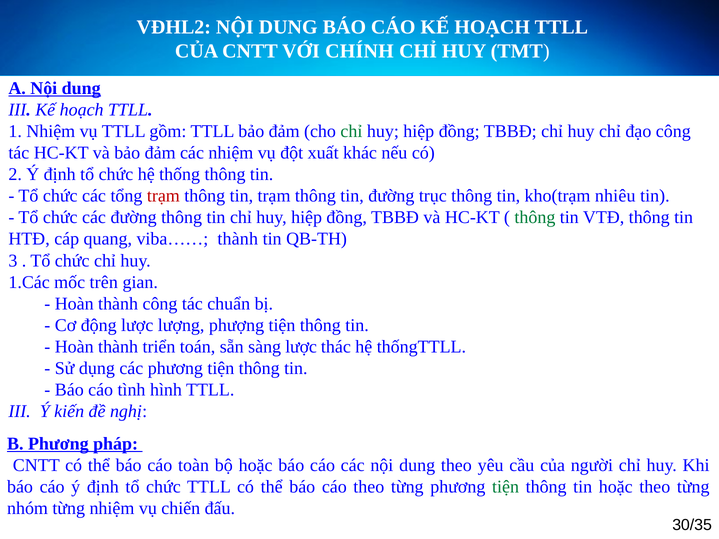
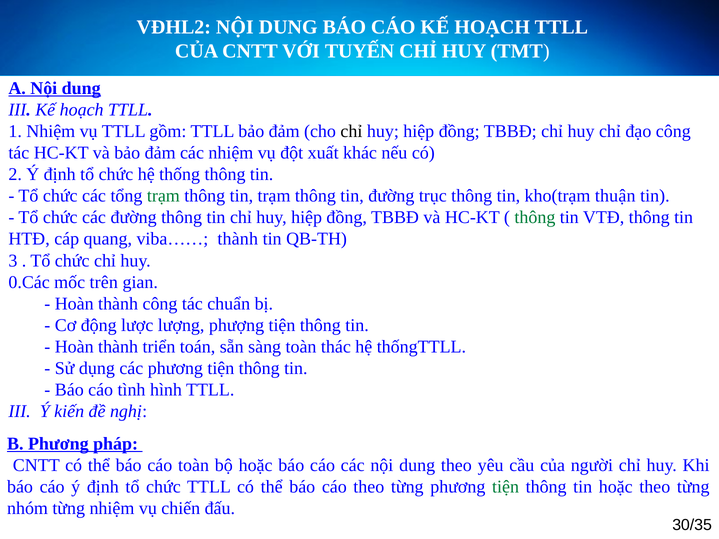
CHÍNH: CHÍNH -> TUYẾN
chỉ at (351, 131) colour: green -> black
trạm at (163, 196) colour: red -> green
nhiêu: nhiêu -> thuận
1.Các: 1.Các -> 0.Các
sàng lược: lược -> toàn
